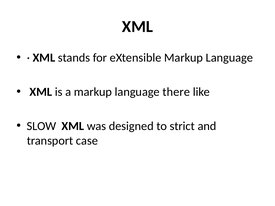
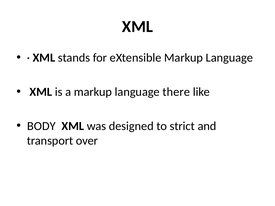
SLOW: SLOW -> BODY
case: case -> over
